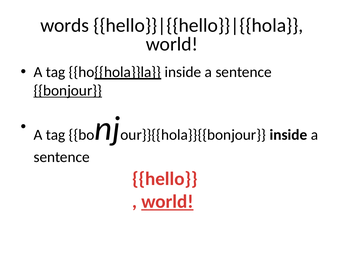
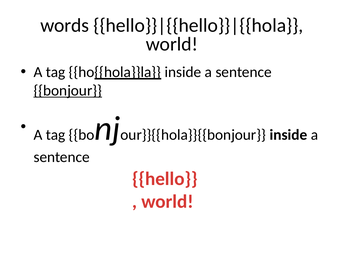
world at (167, 202) underline: present -> none
